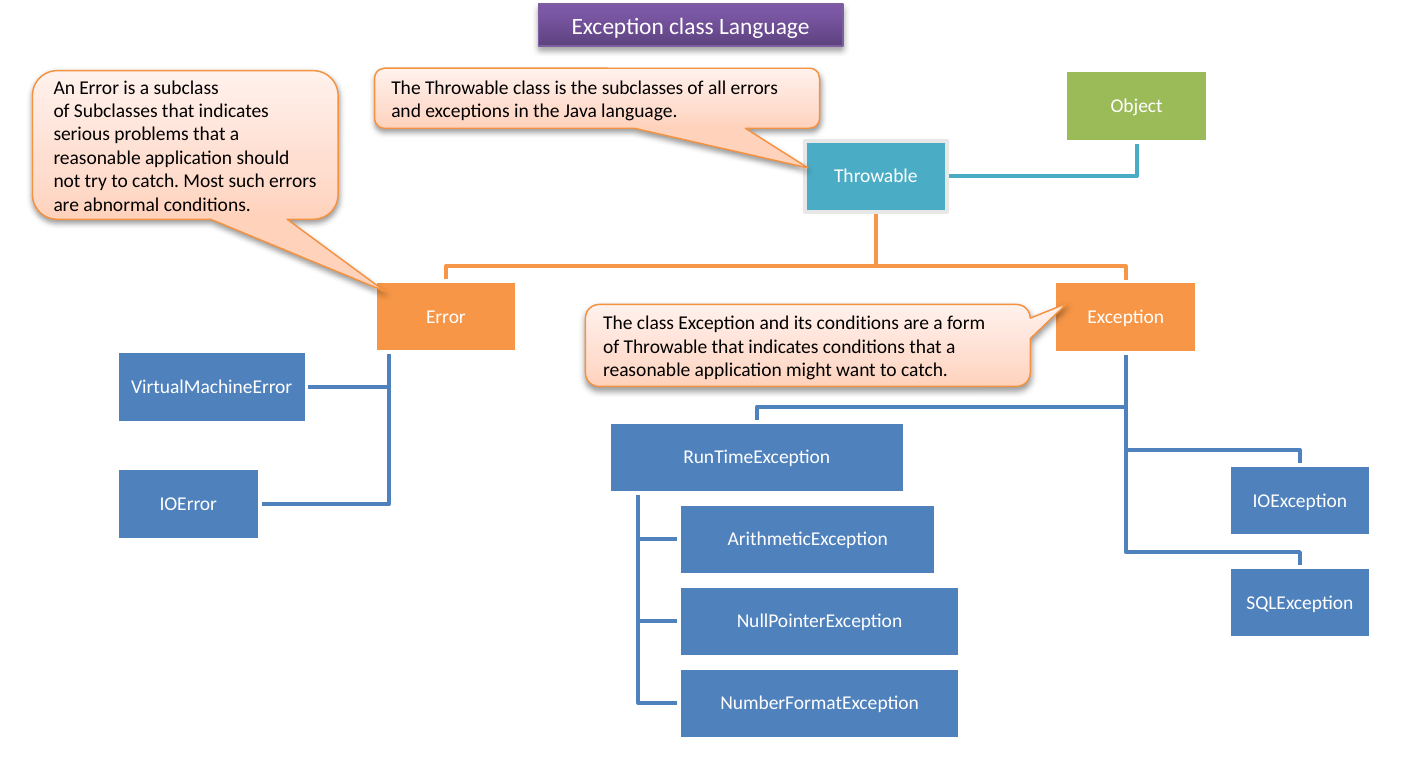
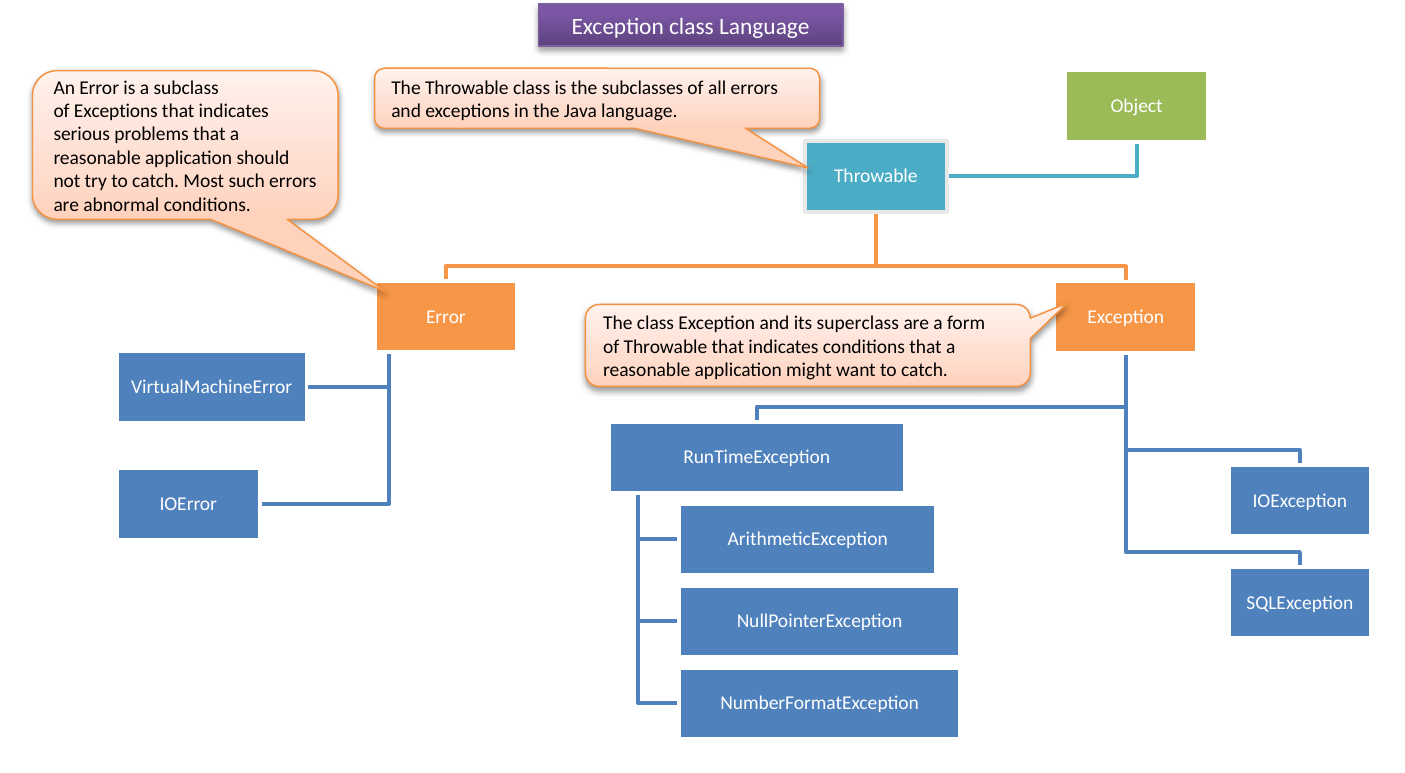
of Subclasses: Subclasses -> Exceptions
its conditions: conditions -> superclass
